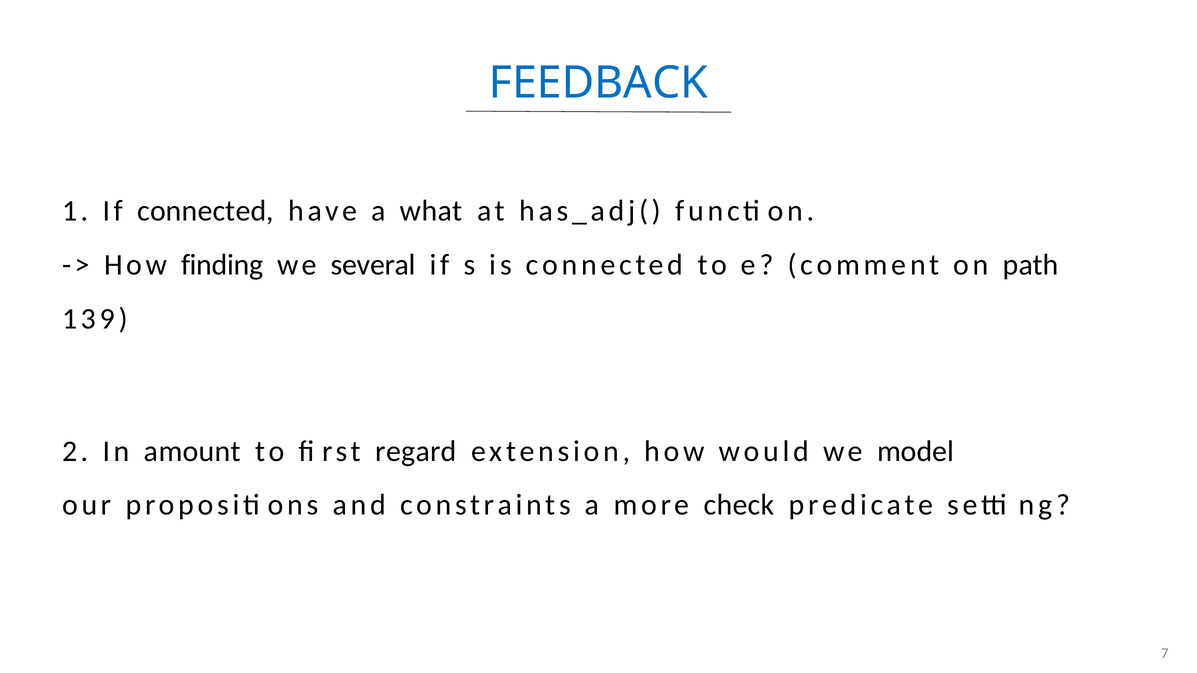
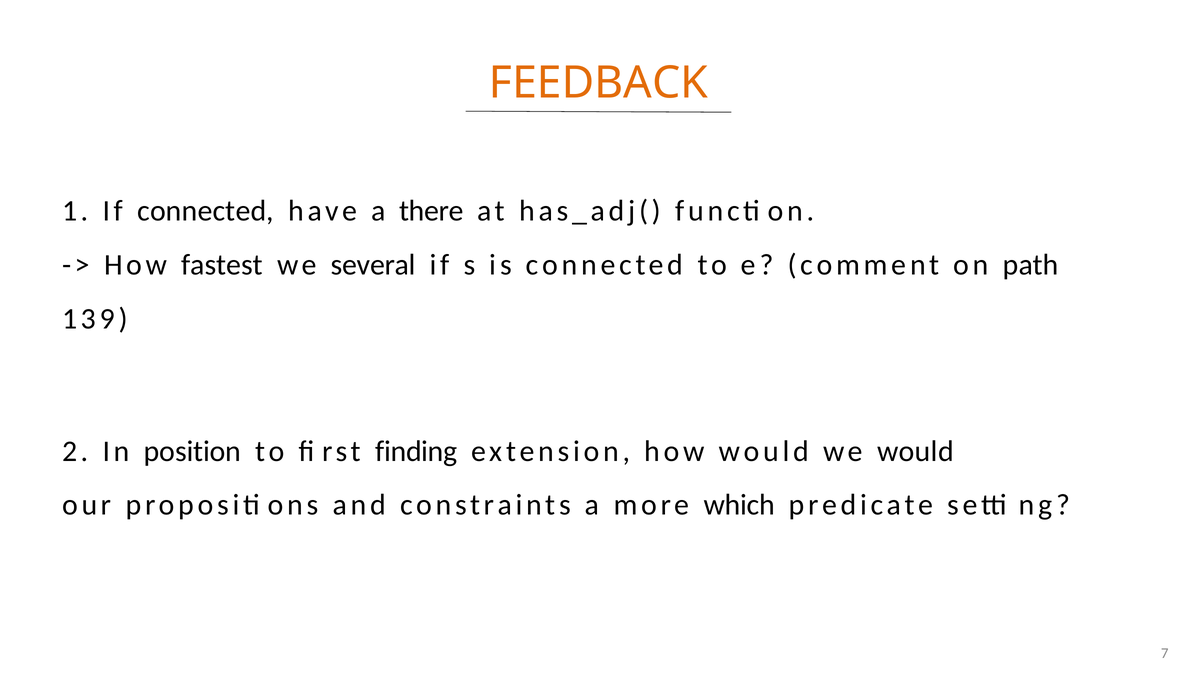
FEEDBACK colour: blue -> orange
what: what -> there
finding: finding -> fastest
amount: amount -> position
regard: regard -> finding
we model: model -> would
check: check -> which
